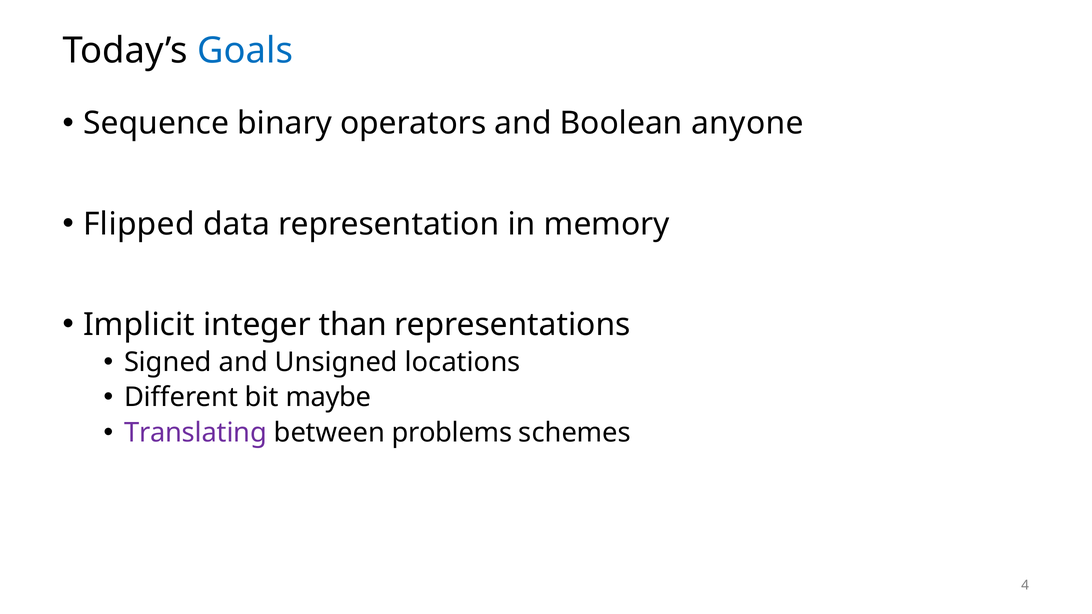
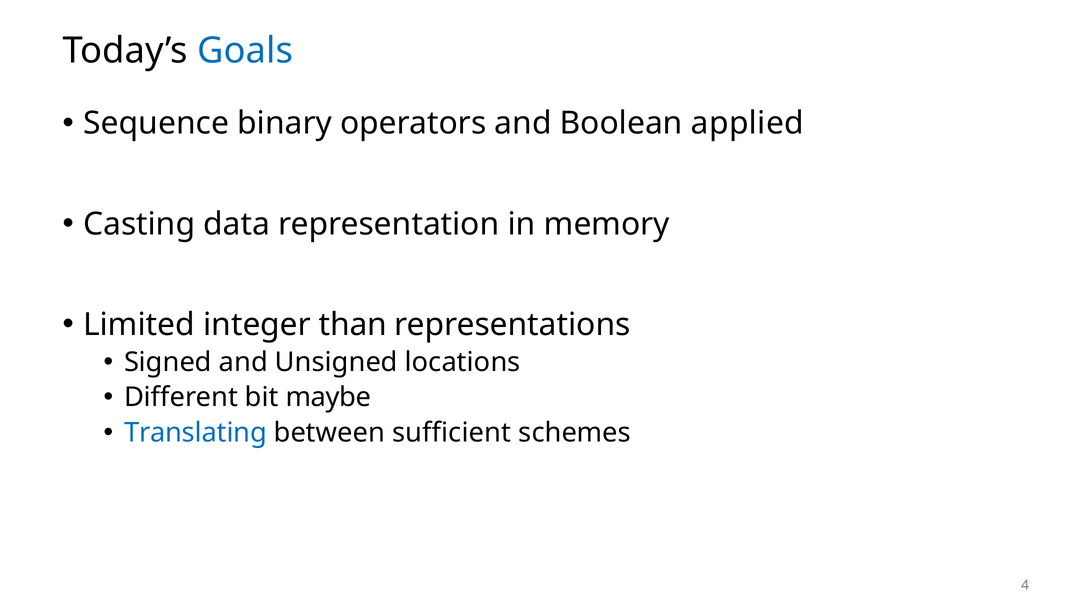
anyone: anyone -> applied
Flipped: Flipped -> Casting
Implicit: Implicit -> Limited
Translating colour: purple -> blue
problems: problems -> sufficient
